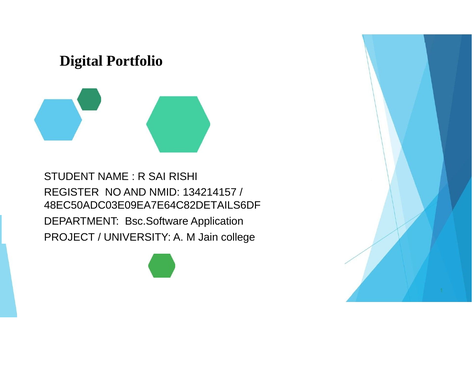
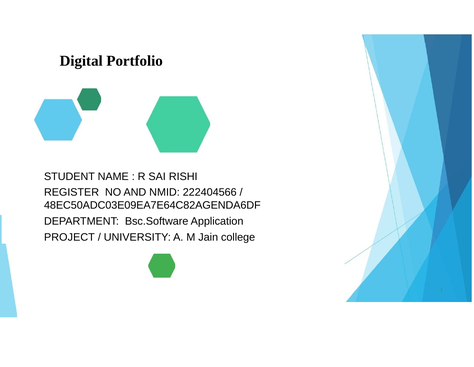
134214157: 134214157 -> 222404566
48EC50ADC03E09EA7E64C82DETAILS6DF: 48EC50ADC03E09EA7E64C82DETAILS6DF -> 48EC50ADC03E09EA7E64C82AGENDA6DF
